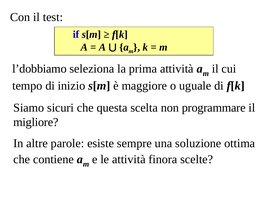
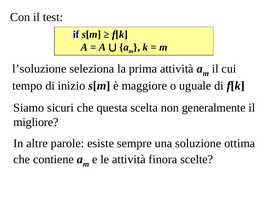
l’dobbiamo: l’dobbiamo -> l’soluzione
programmare: programmare -> generalmente
